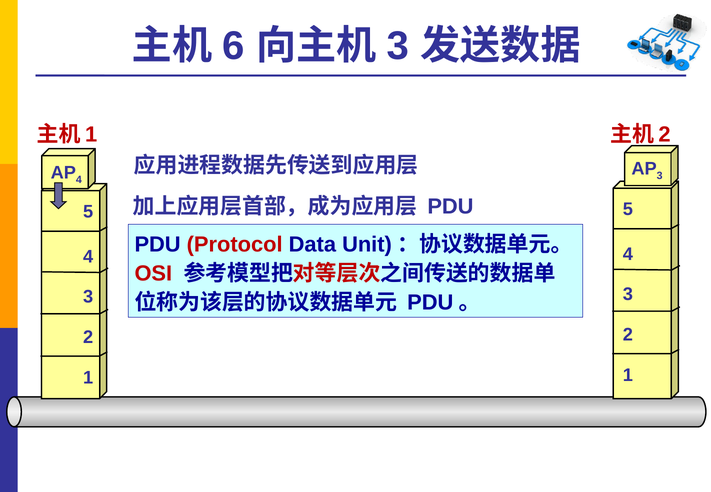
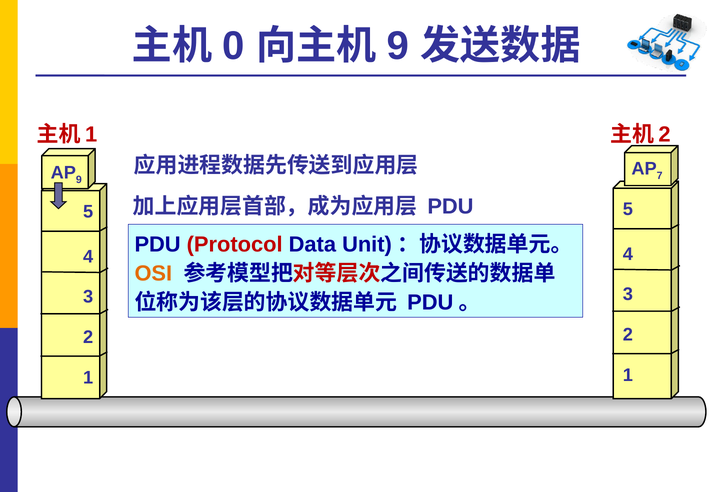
6: 6 -> 0
3 at (398, 46): 3 -> 9
3 at (660, 176): 3 -> 7
4 at (79, 180): 4 -> 9
OSI colour: red -> orange
